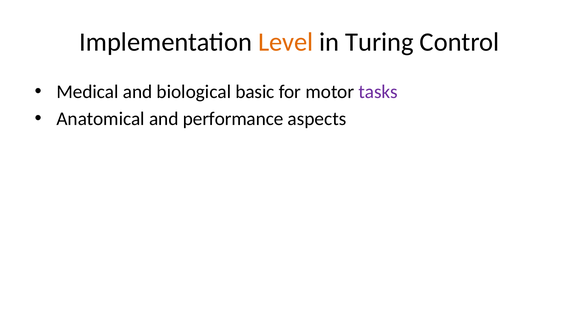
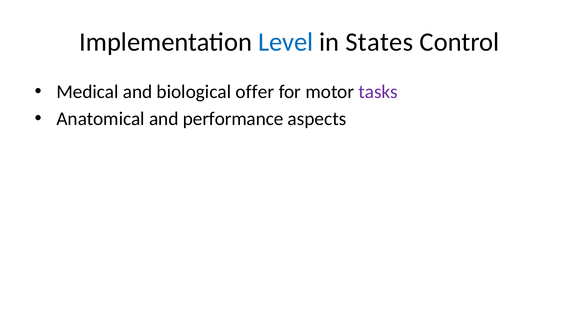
Level colour: orange -> blue
Turing: Turing -> States
basic: basic -> offer
